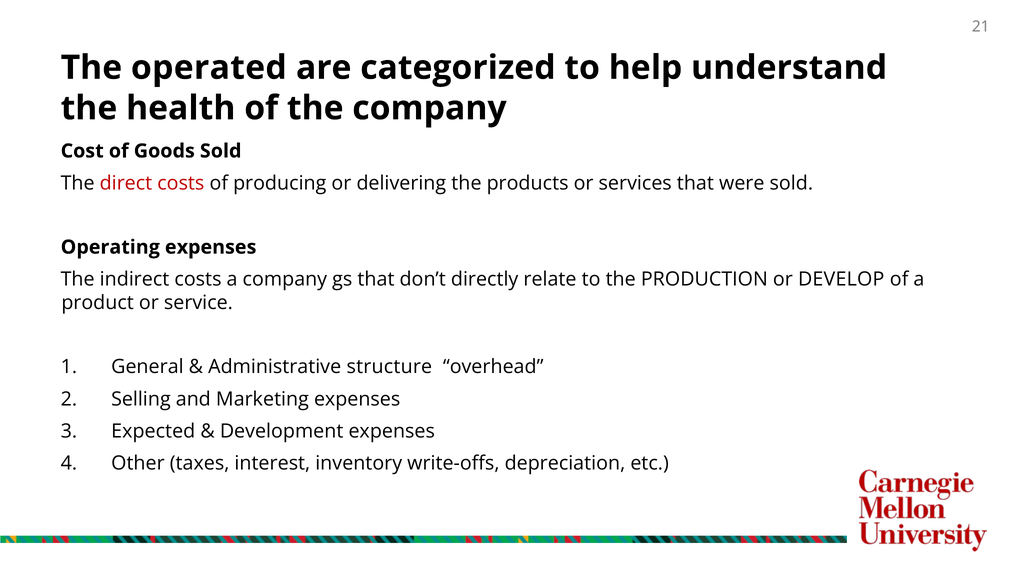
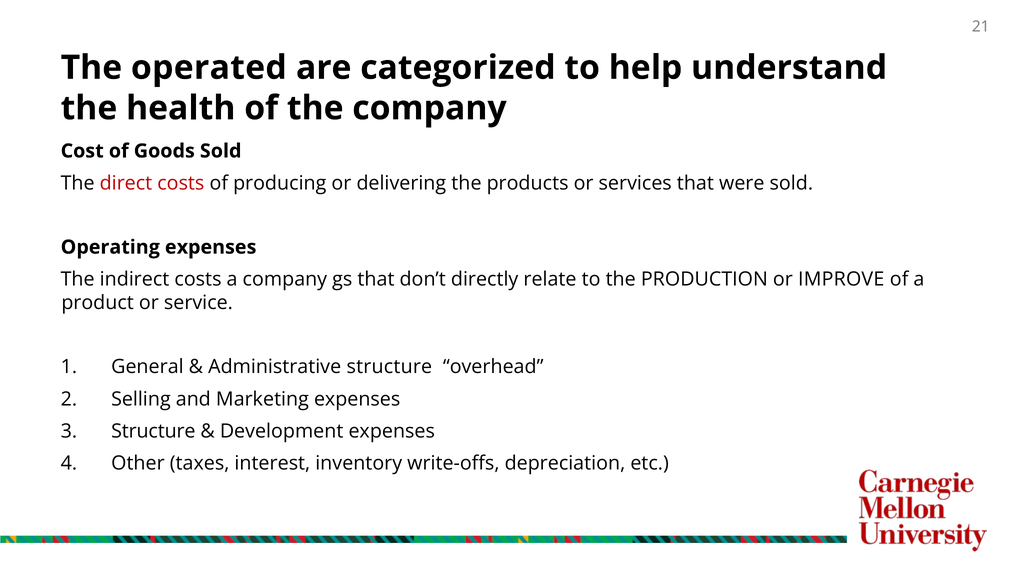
DEVELOP: DEVELOP -> IMPROVE
Expected at (153, 431): Expected -> Structure
